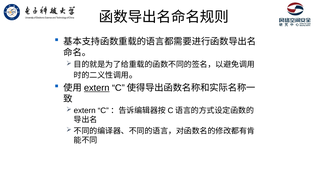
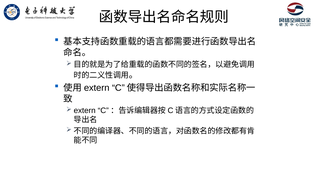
extern at (97, 88) underline: present -> none
